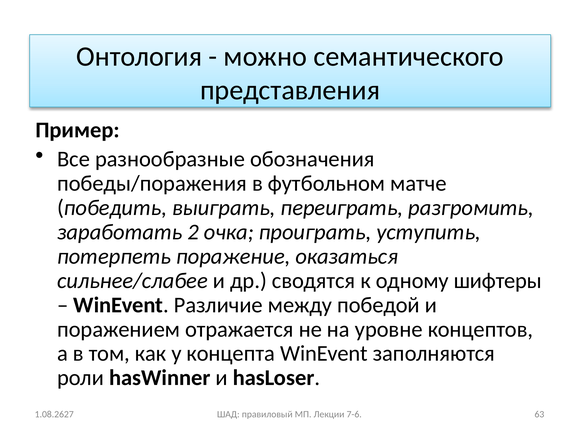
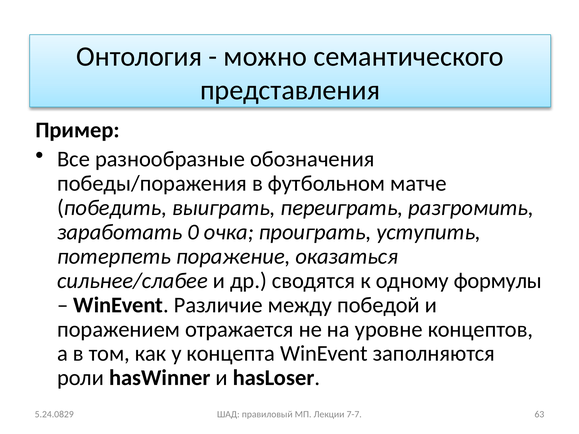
2: 2 -> 0
шифтеры: шифтеры -> формулы
7-6: 7-6 -> 7-7
1.08.2627: 1.08.2627 -> 5.24.0829
